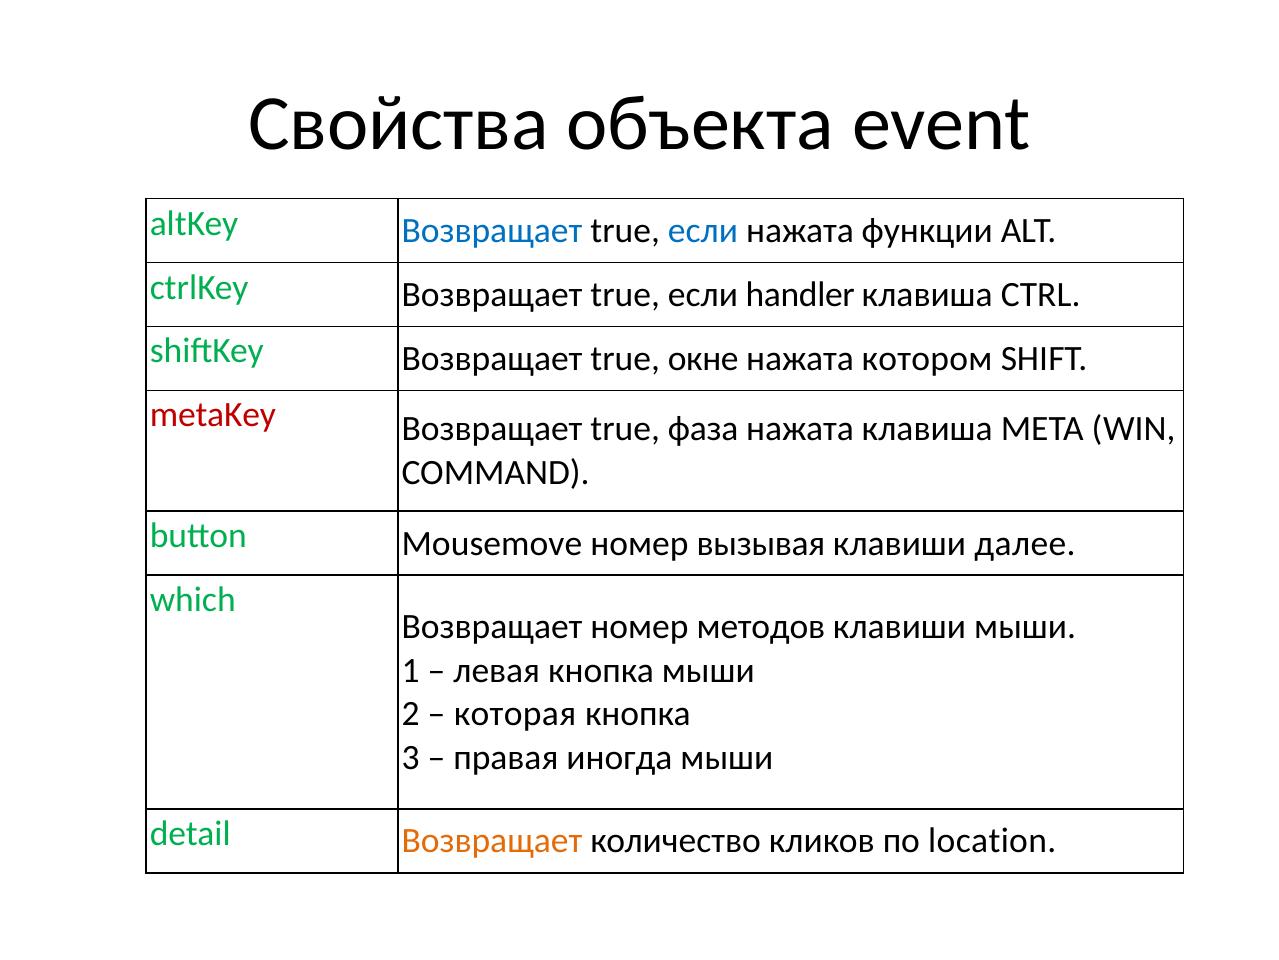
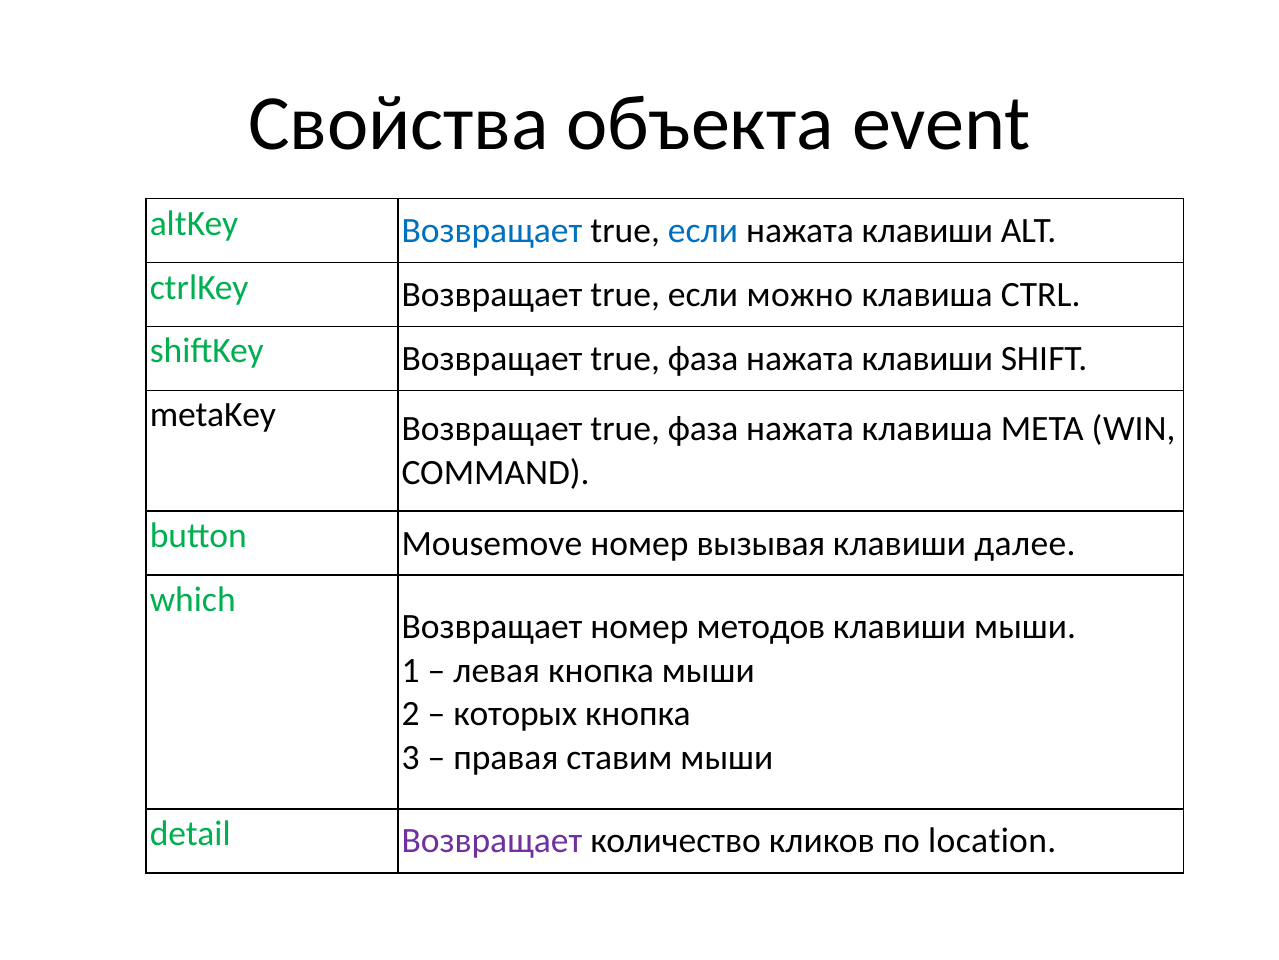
функции at (927, 231): функции -> клавиши
handler: handler -> можно
shiftKey Возвращает true окне: окне -> фаза
котором at (927, 358): котором -> клавиши
metaKey colour: red -> black
которая: которая -> которых
иногда: иногда -> ставим
Возвращает at (492, 841) colour: orange -> purple
